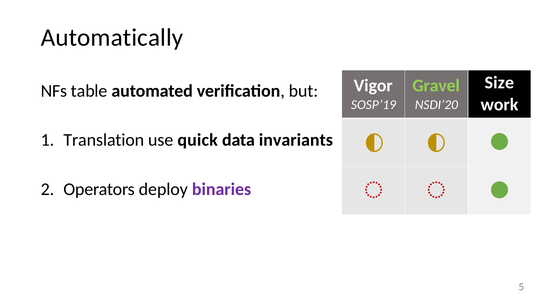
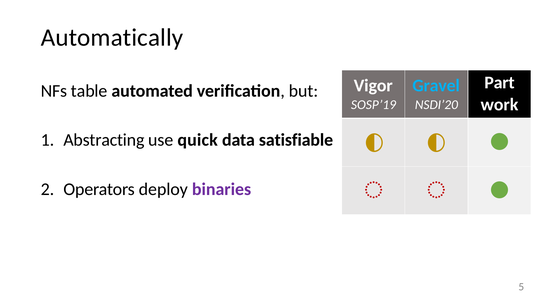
Size: Size -> Part
Gravel colour: light green -> light blue
Translation: Translation -> Abstracting
invariants: invariants -> satisfiable
